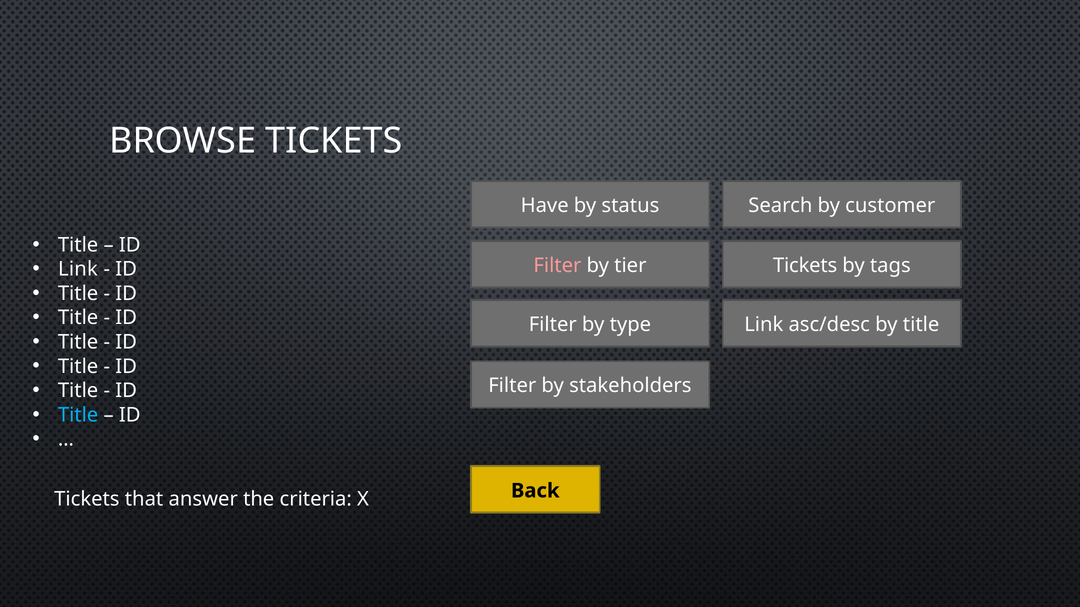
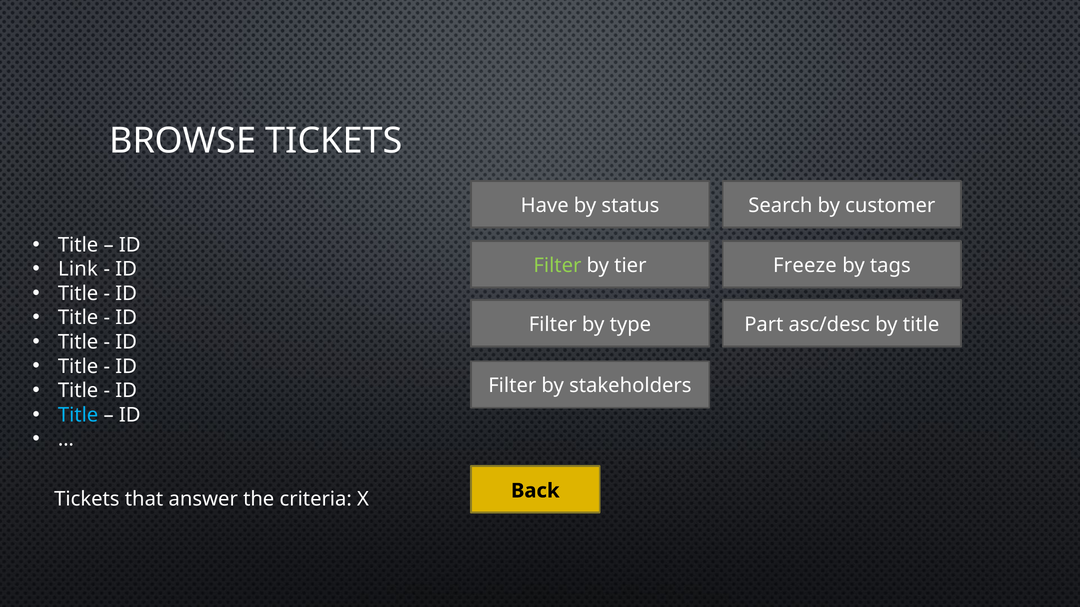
Filter at (557, 266) colour: pink -> light green
tier Tickets: Tickets -> Freeze
Link at (764, 325): Link -> Part
